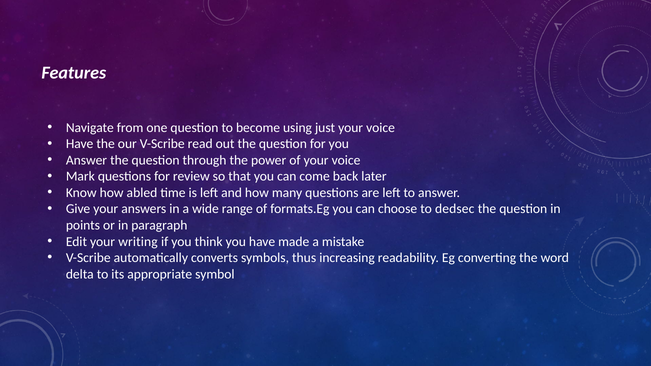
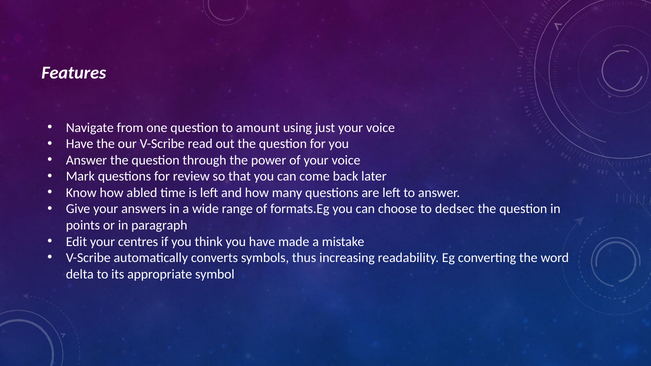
become: become -> amount
writing: writing -> centres
